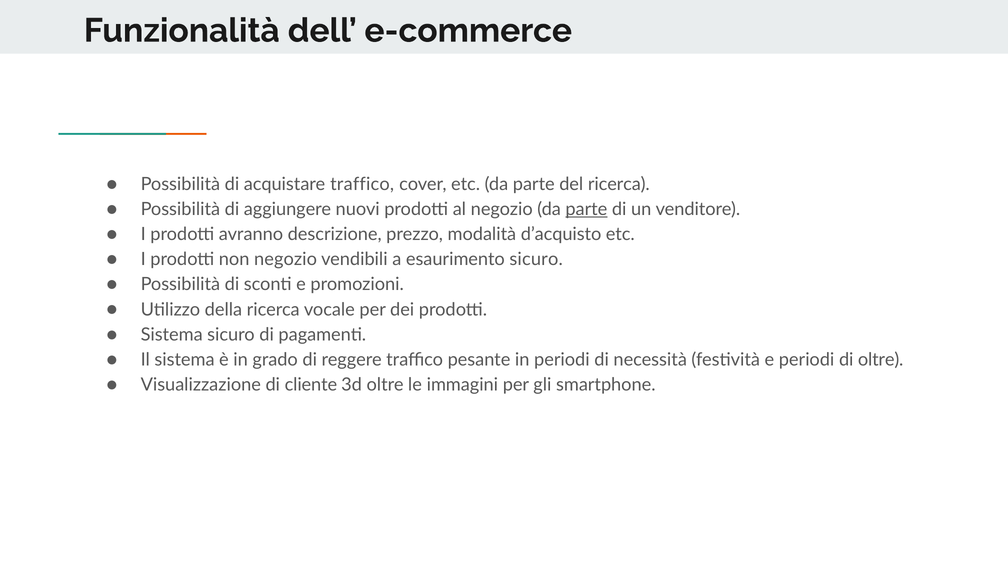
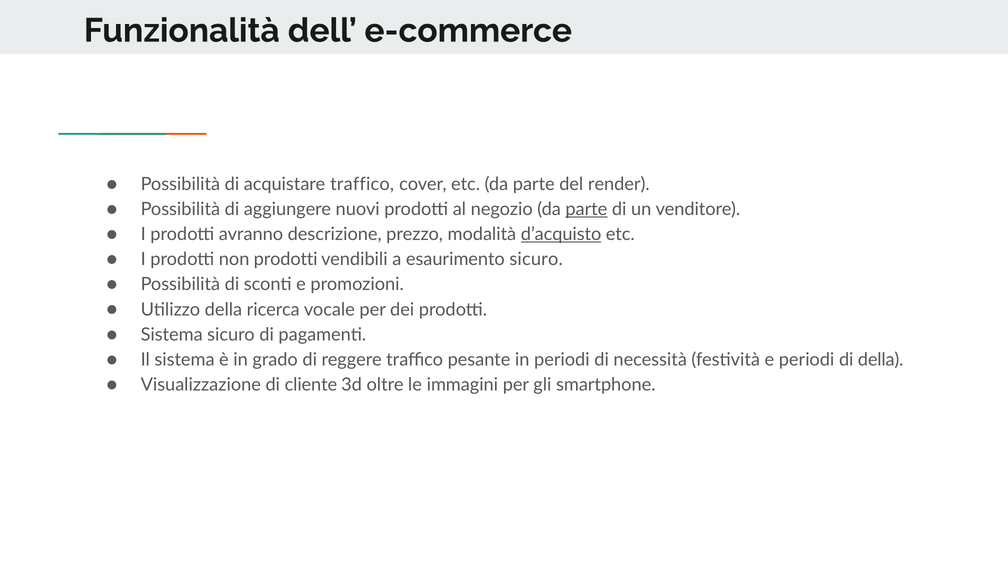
del ricerca: ricerca -> render
d’acquisto underline: none -> present
non negozio: negozio -> prodotti
di oltre: oltre -> della
